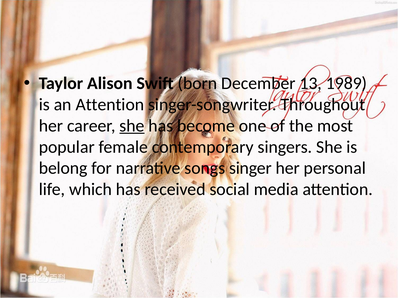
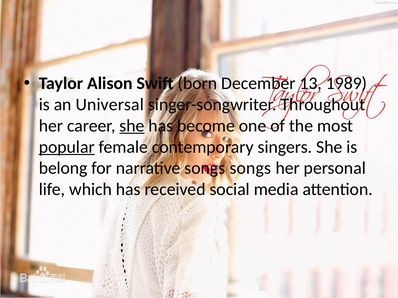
an Attention: Attention -> Universal
popular underline: none -> present
songs singer: singer -> songs
